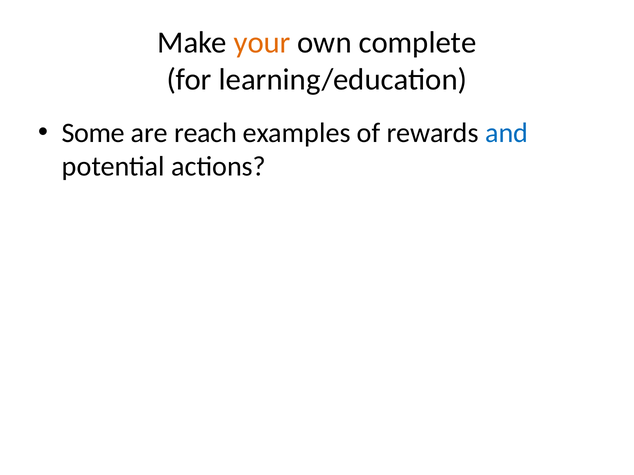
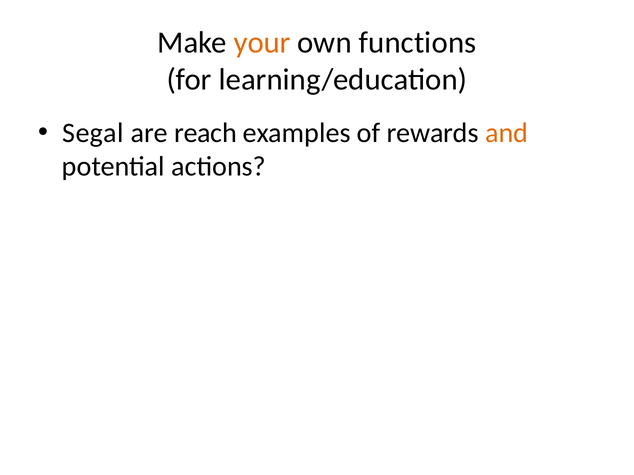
complete: complete -> functions
Some: Some -> Segal
and colour: blue -> orange
